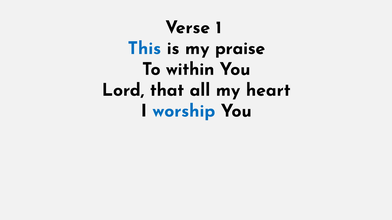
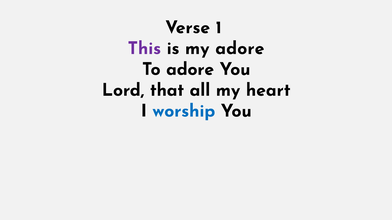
This colour: blue -> purple
my praise: praise -> adore
To within: within -> adore
